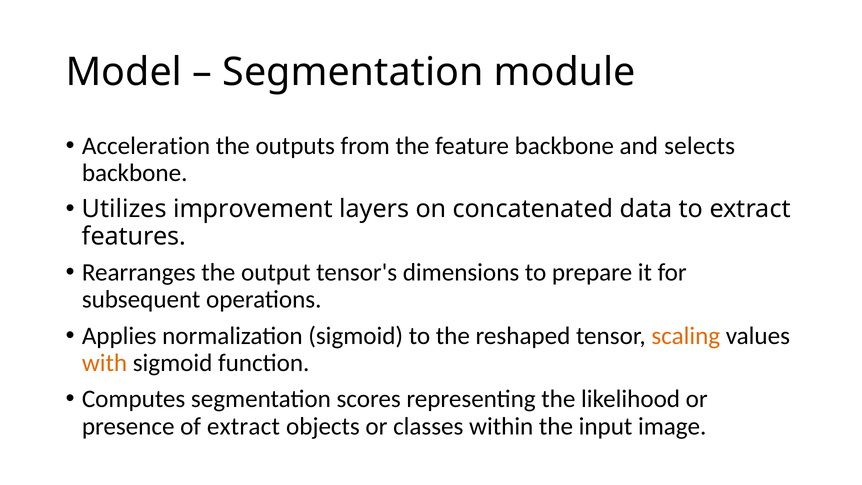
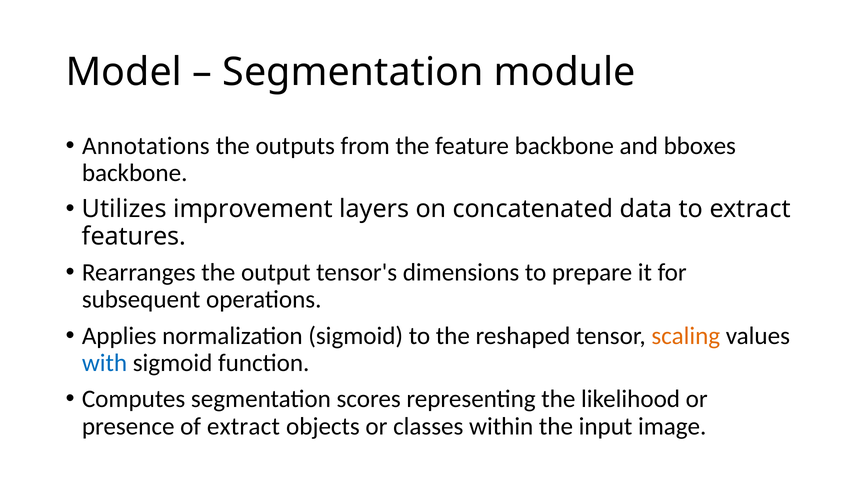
Acceleration: Acceleration -> Annotations
selects: selects -> bboxes
with colour: orange -> blue
